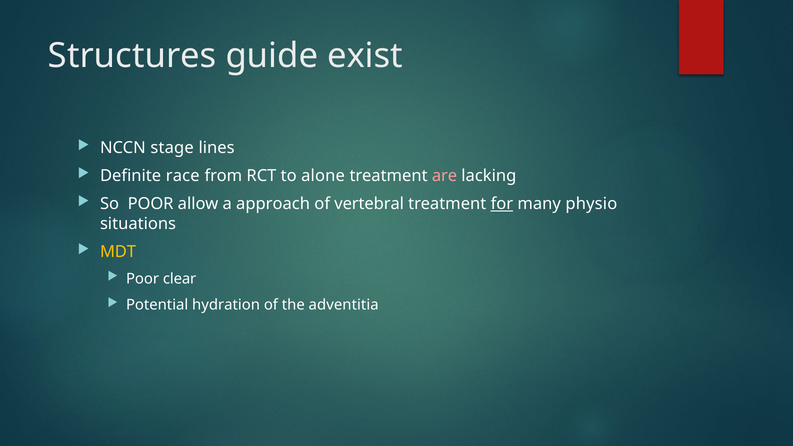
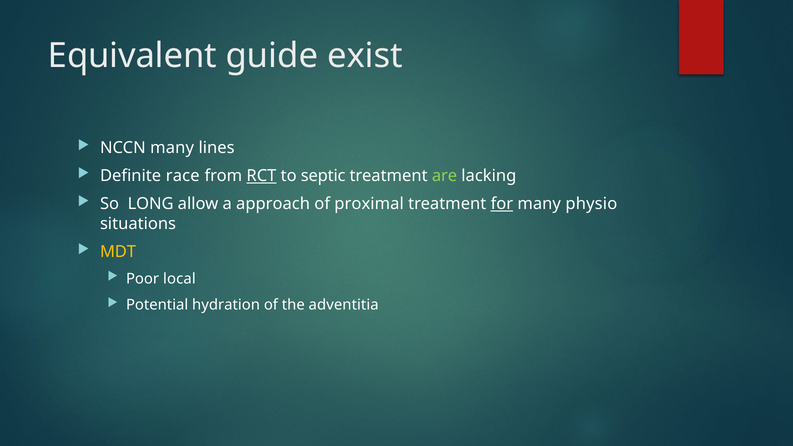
Structures: Structures -> Equivalent
NCCN stage: stage -> many
RCT underline: none -> present
alone: alone -> septic
are colour: pink -> light green
So POOR: POOR -> LONG
vertebral: vertebral -> proximal
clear: clear -> local
